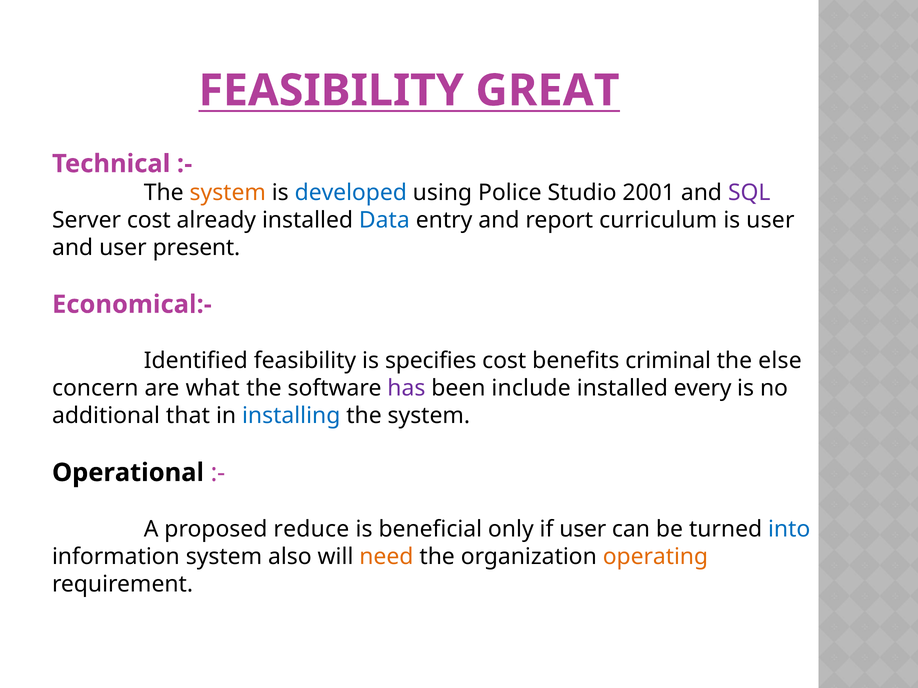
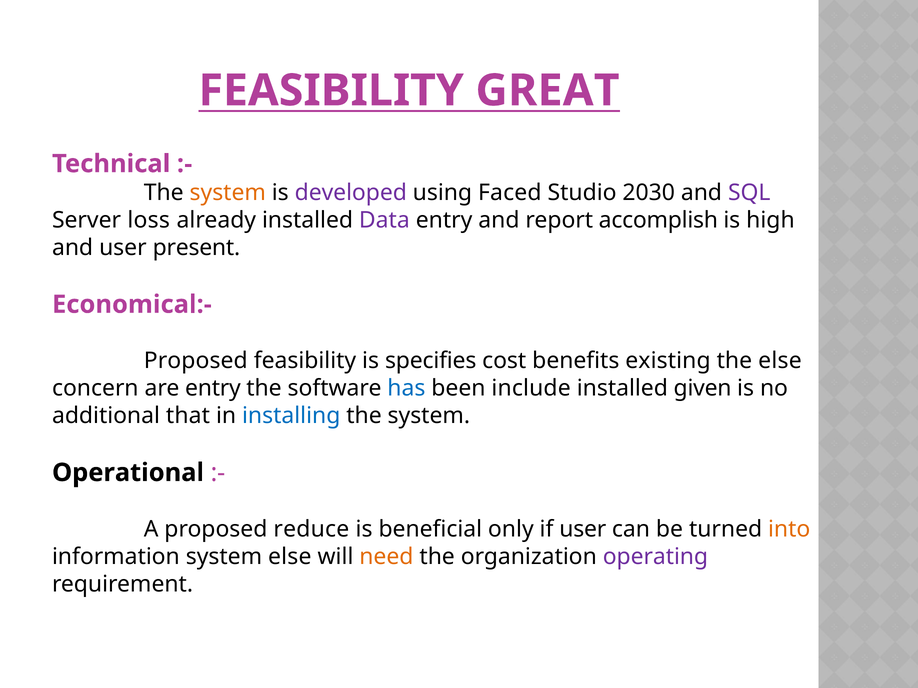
developed colour: blue -> purple
Police: Police -> Faced
2001: 2001 -> 2030
Server cost: cost -> loss
Data colour: blue -> purple
curriculum: curriculum -> accomplish
is user: user -> high
Identified at (196, 361): Identified -> Proposed
criminal: criminal -> existing
are what: what -> entry
has colour: purple -> blue
every: every -> given
into colour: blue -> orange
system also: also -> else
operating colour: orange -> purple
